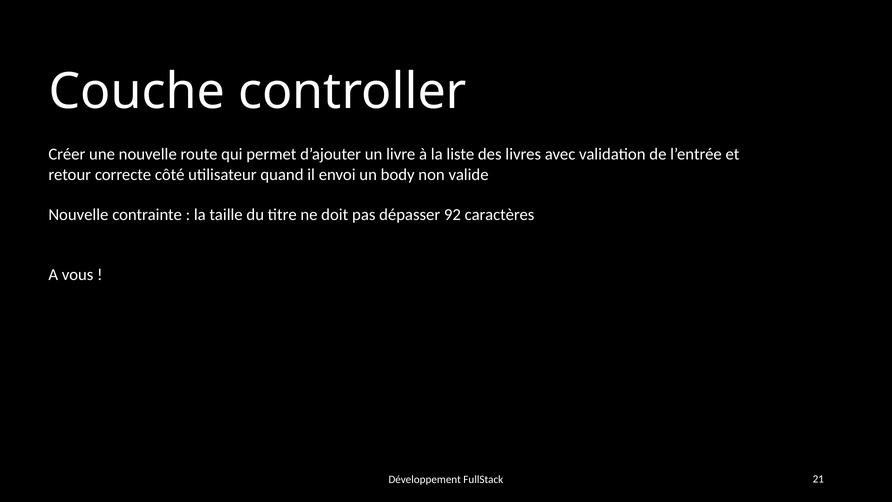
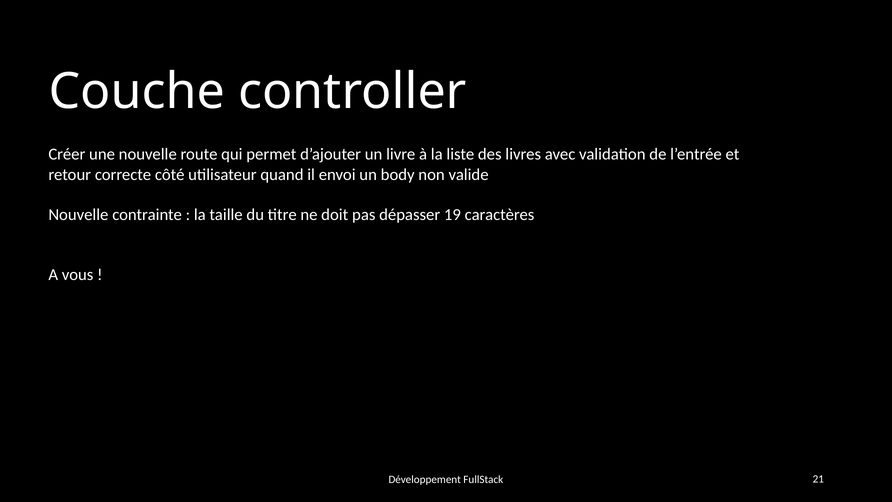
92: 92 -> 19
